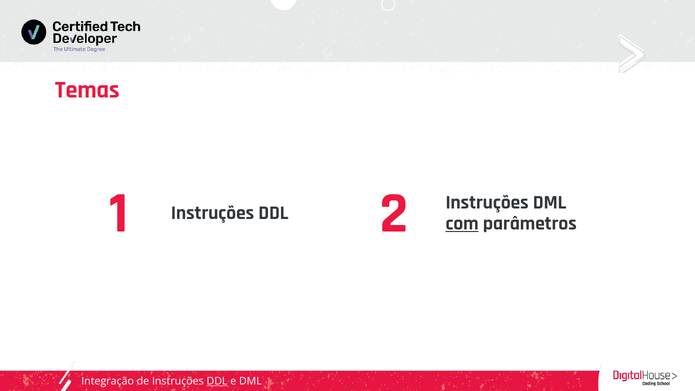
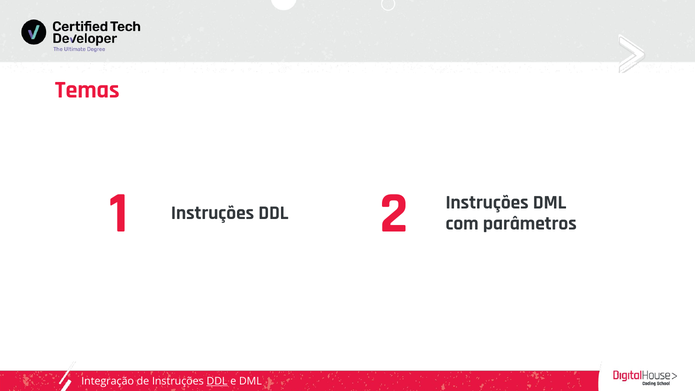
com underline: present -> none
